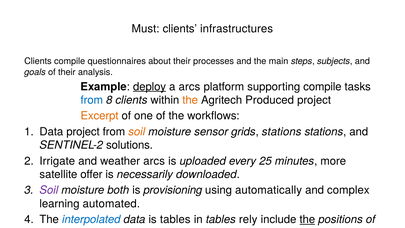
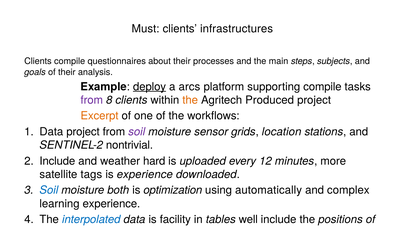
from at (92, 100) colour: blue -> purple
soil at (137, 132) colour: orange -> purple
grids stations: stations -> location
solutions: solutions -> nontrivial
Irrigate at (57, 161): Irrigate -> Include
weather arcs: arcs -> hard
25: 25 -> 12
offer: offer -> tags
is necessarily: necessarily -> experience
Soil at (49, 190) colour: purple -> blue
provisioning: provisioning -> optimization
learning automated: automated -> experience
is tables: tables -> facility
rely: rely -> well
the at (307, 219) underline: present -> none
